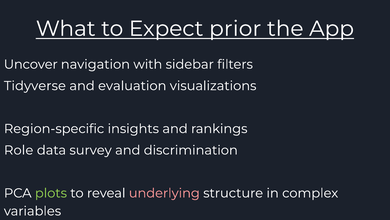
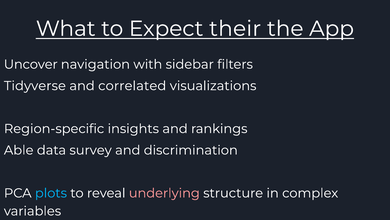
prior: prior -> their
evaluation: evaluation -> correlated
Role: Role -> Able
plots colour: light green -> light blue
